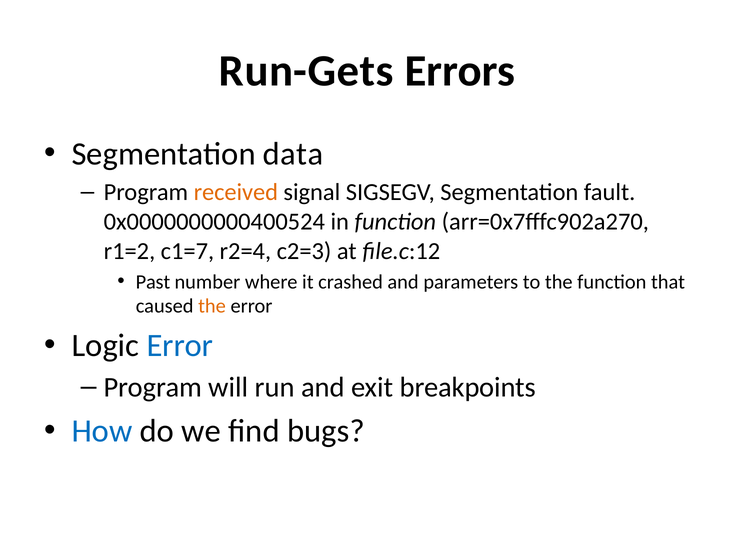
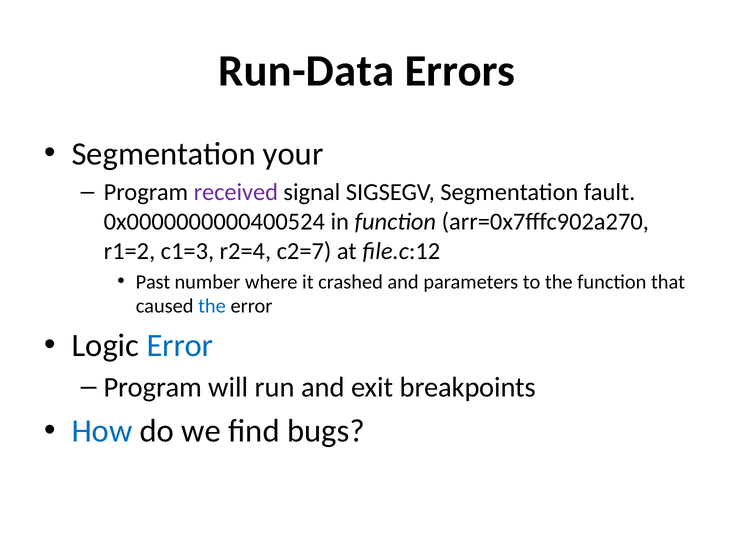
Run-Gets: Run-Gets -> Run-Data
data: data -> your
received colour: orange -> purple
c1=7: c1=7 -> c1=3
c2=3: c2=3 -> c2=7
the at (212, 307) colour: orange -> blue
